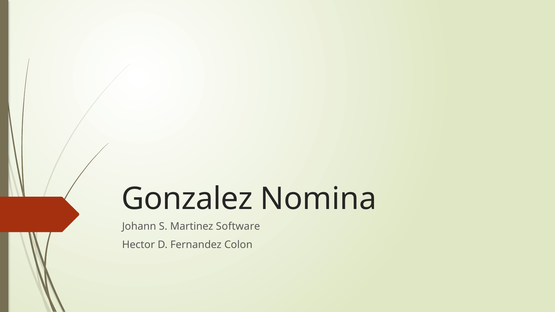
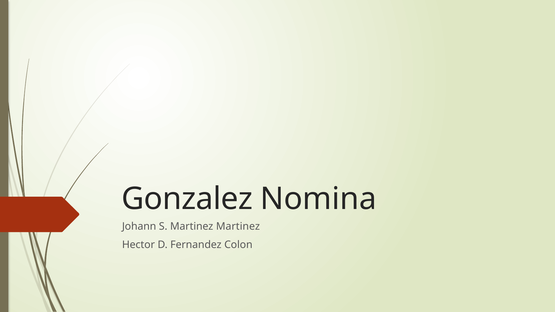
Martinez Software: Software -> Martinez
